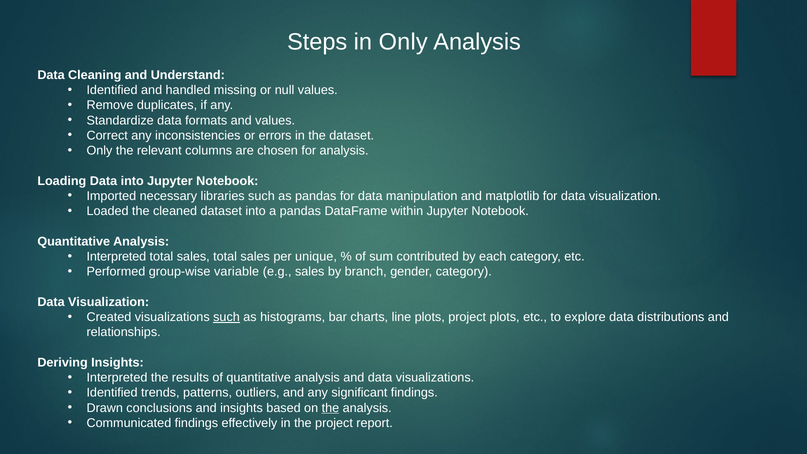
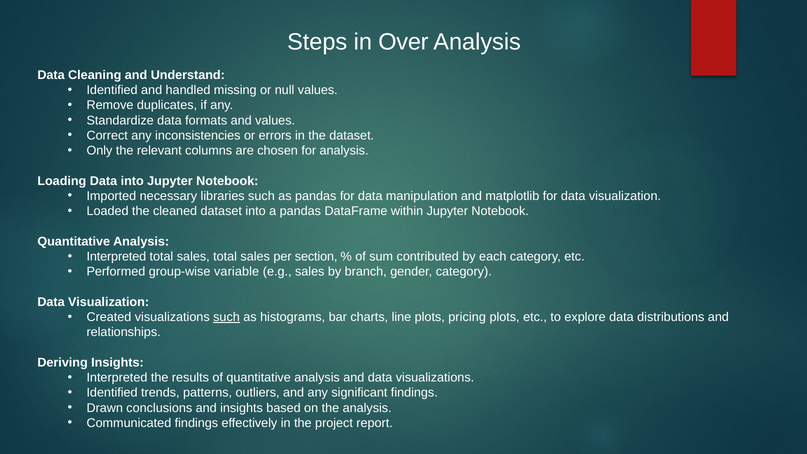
in Only: Only -> Over
unique: unique -> section
plots project: project -> pricing
the at (330, 408) underline: present -> none
